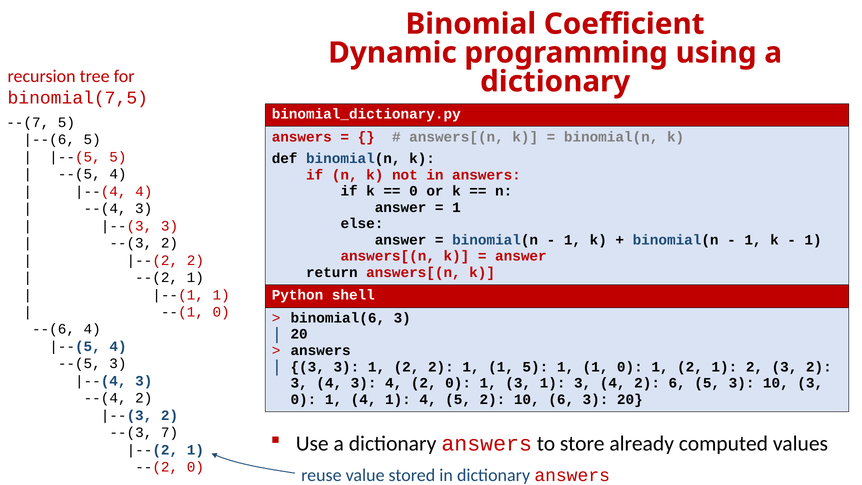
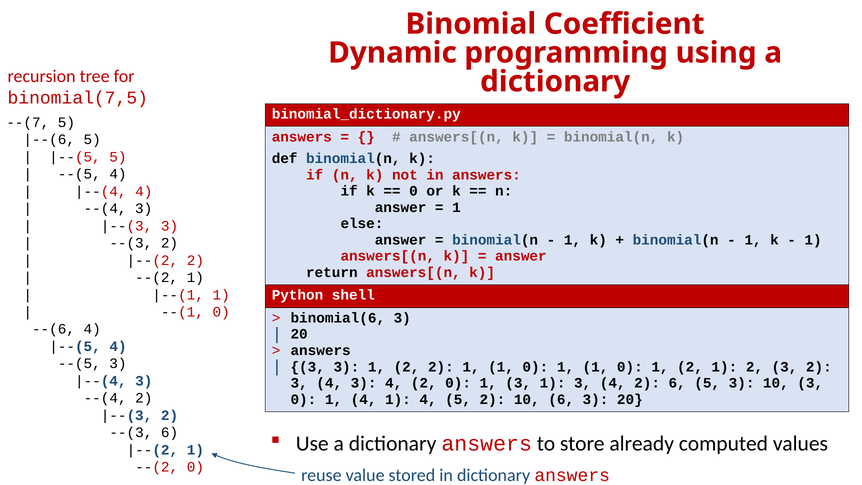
2 1 1 5: 5 -> 0
--(3 7: 7 -> 6
